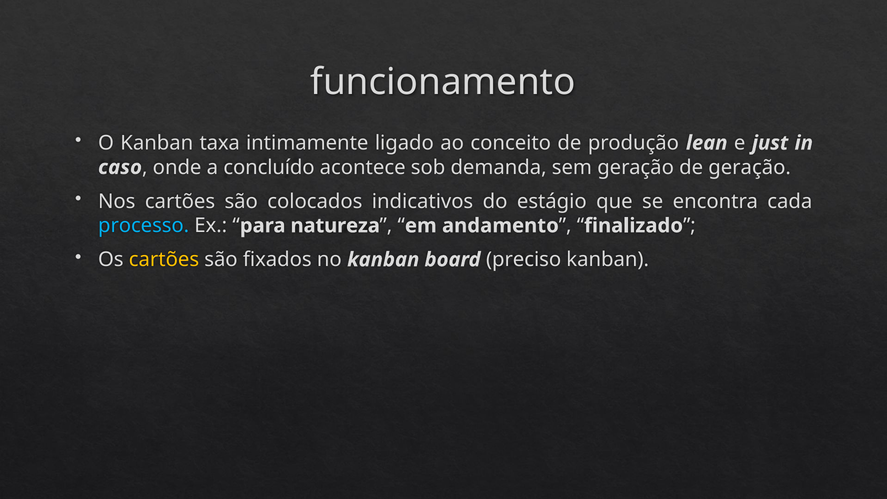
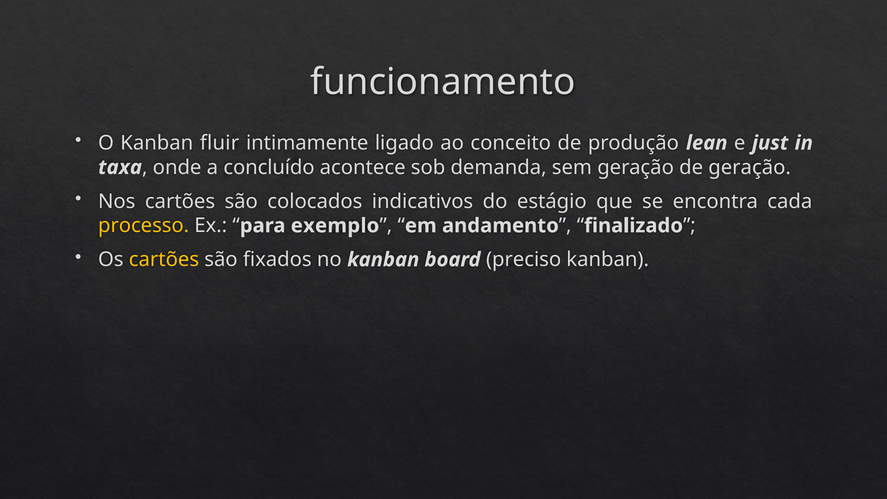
taxa: taxa -> fluir
caso: caso -> taxa
processo colour: light blue -> yellow
natureza: natureza -> exemplo
